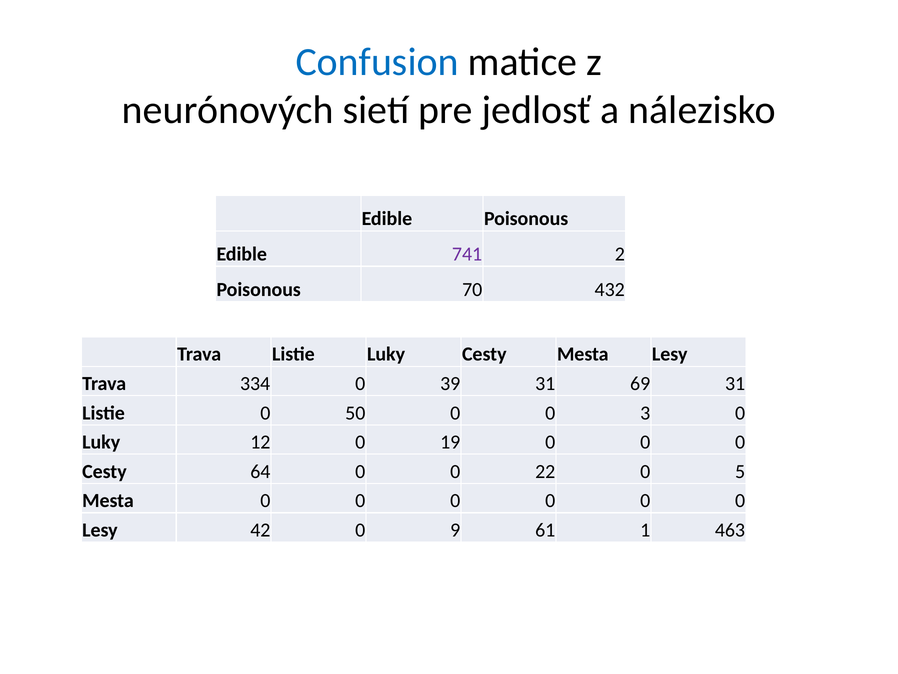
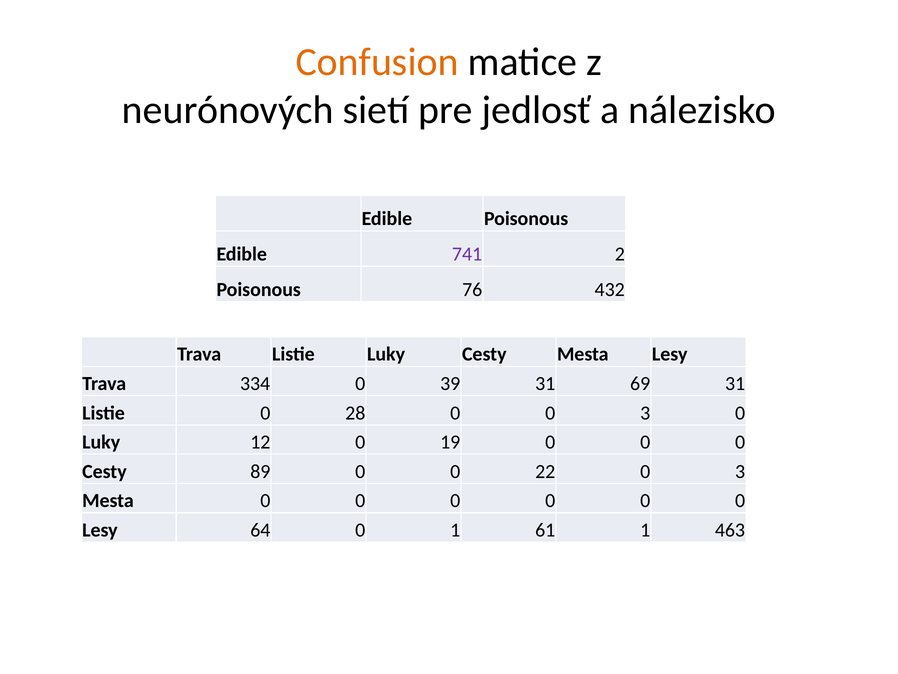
Confusion colour: blue -> orange
70: 70 -> 76
50: 50 -> 28
64: 64 -> 89
22 0 5: 5 -> 3
42: 42 -> 64
0 9: 9 -> 1
